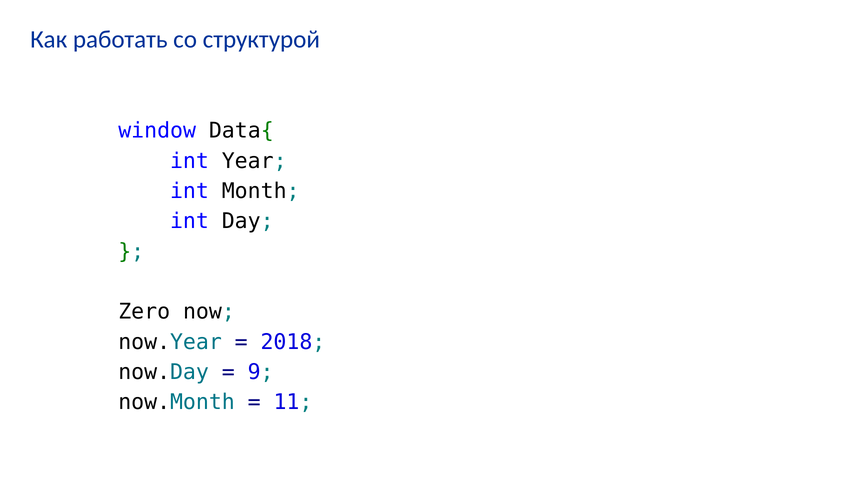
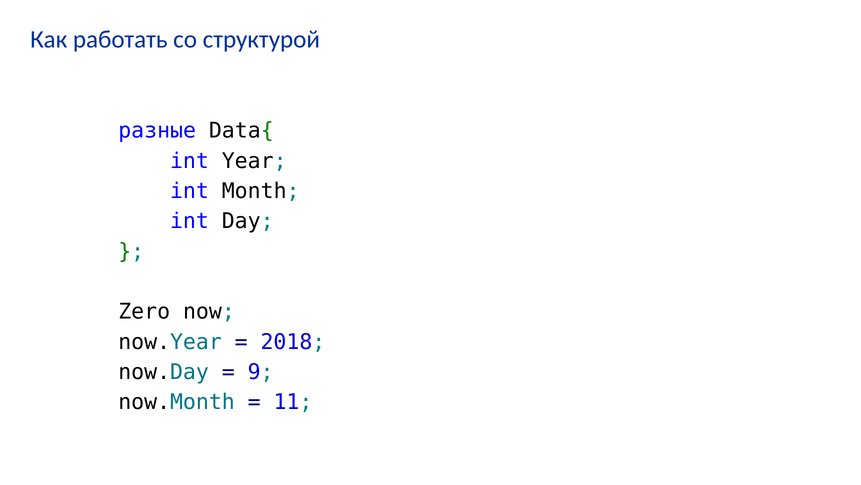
window: window -> разные
